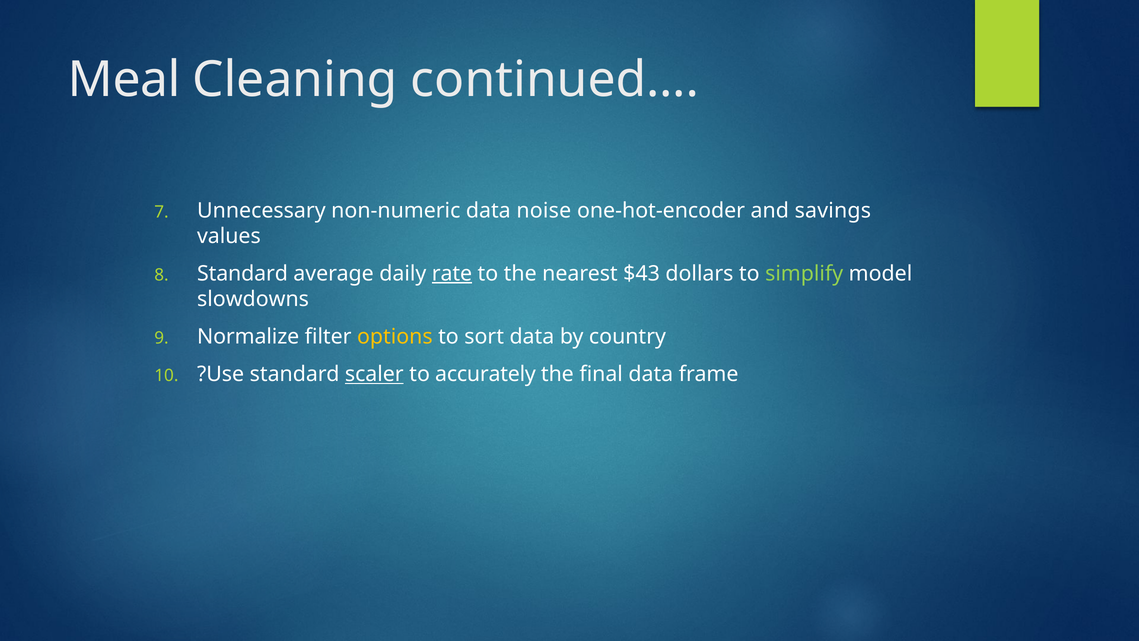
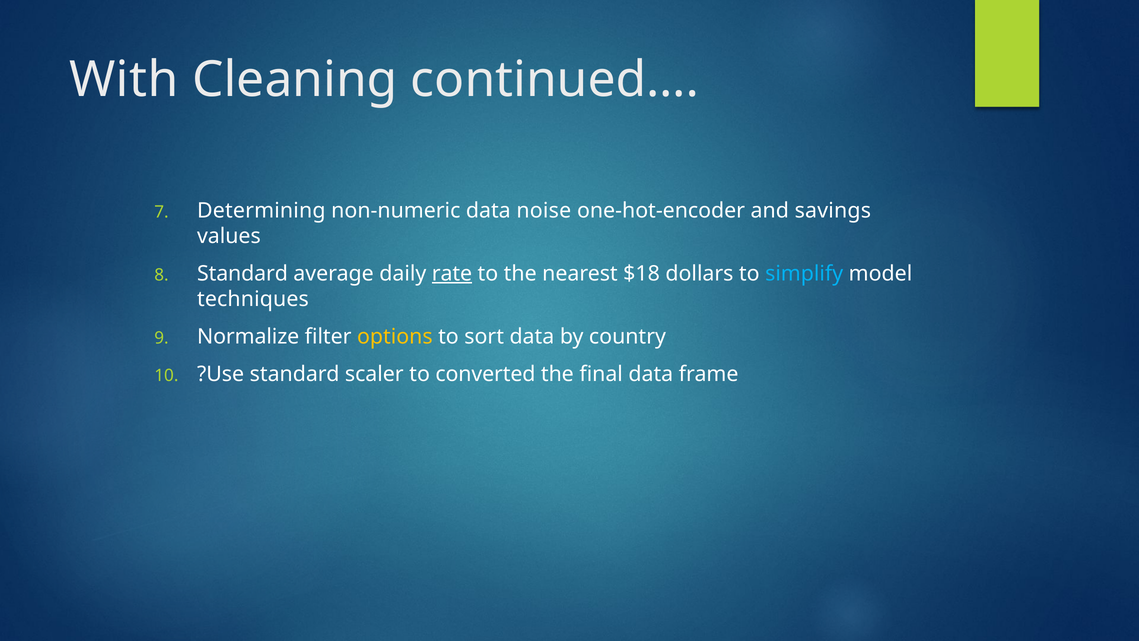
Meal: Meal -> With
Unnecessary: Unnecessary -> Determining
$43: $43 -> $18
simplify colour: light green -> light blue
slowdowns: slowdowns -> techniques
scaler underline: present -> none
accurately: accurately -> converted
